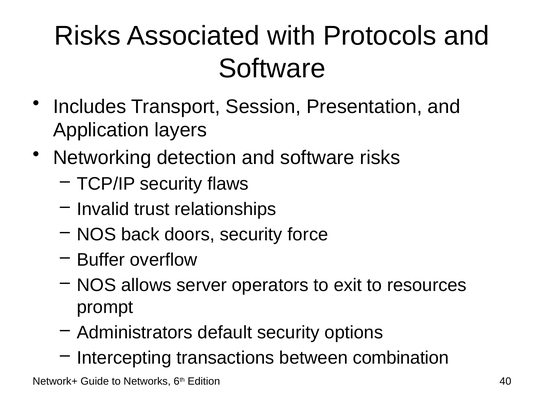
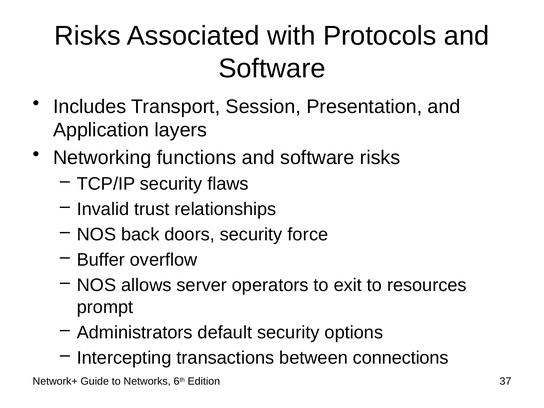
detection: detection -> functions
combination: combination -> connections
40: 40 -> 37
